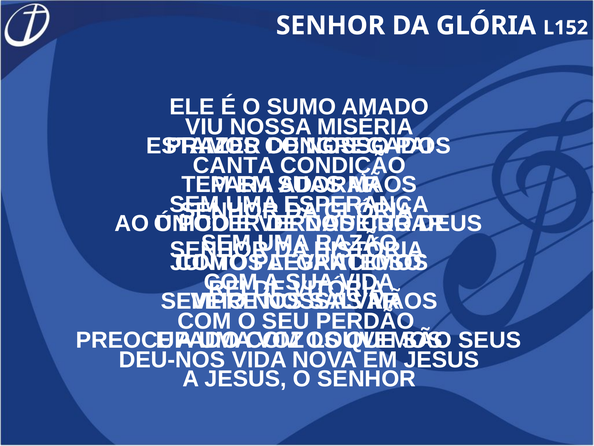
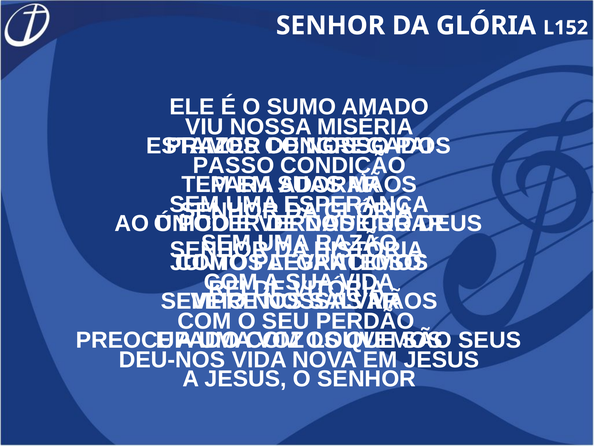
CANTA: CANTA -> PASSO
